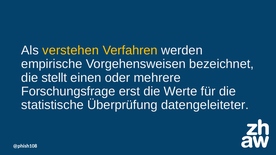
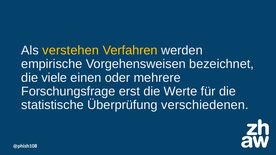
stellt: stellt -> viele
datengeleiteter: datengeleiteter -> verschiedenen
